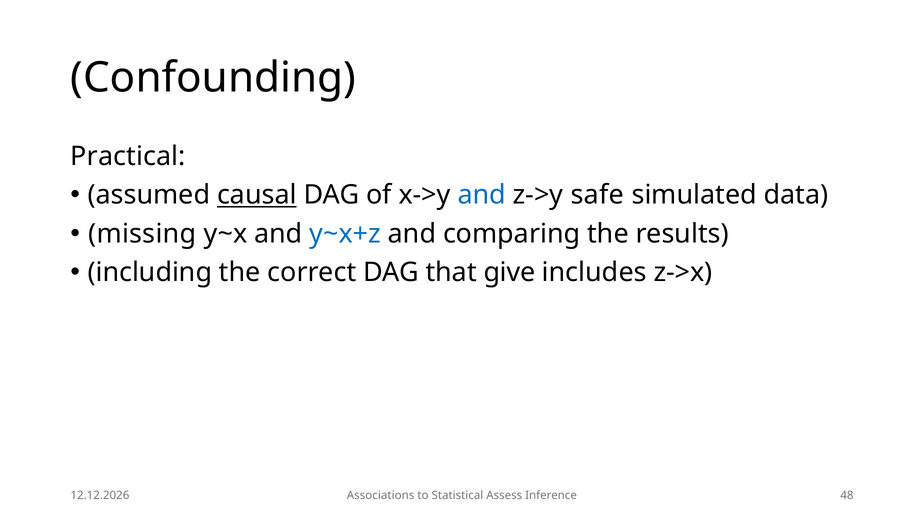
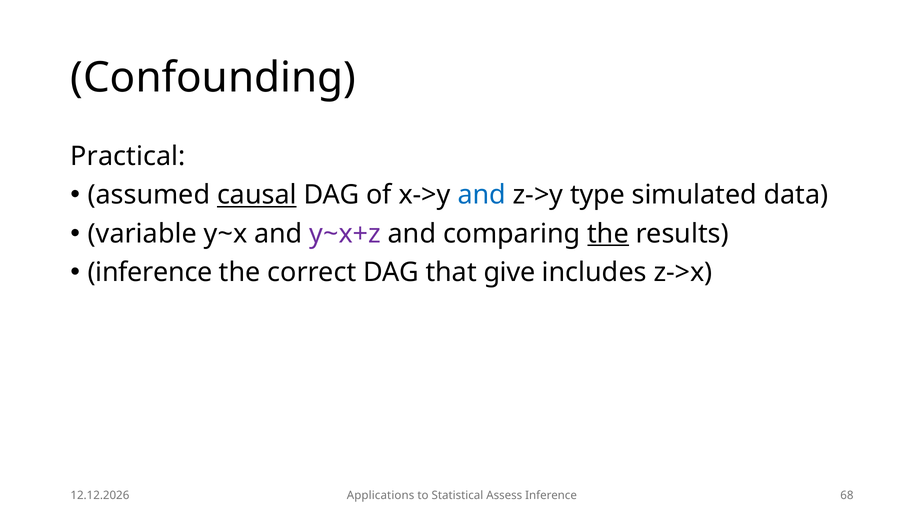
safe: safe -> type
missing: missing -> variable
y~x+z colour: blue -> purple
the at (608, 234) underline: none -> present
including at (150, 272): including -> inference
Associations: Associations -> Applications
48: 48 -> 68
